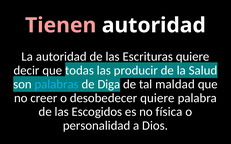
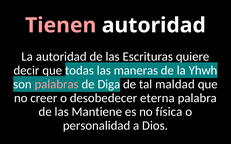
producir: producir -> maneras
Salud: Salud -> Yhwh
palabras colour: light blue -> pink
desobedecer quiere: quiere -> eterna
Escogidos: Escogidos -> Mantiene
